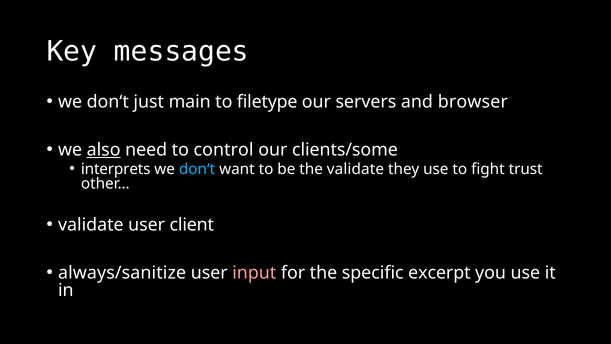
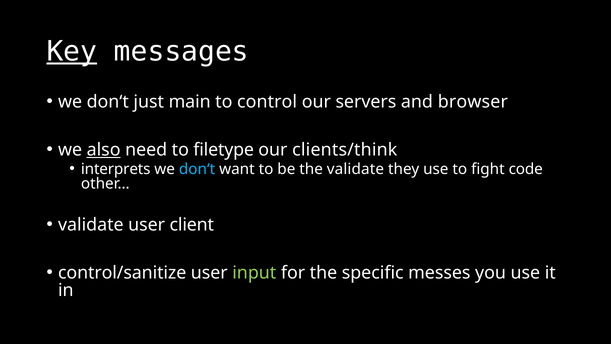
Key underline: none -> present
filetype: filetype -> control
control: control -> filetype
clients/some: clients/some -> clients/think
trust: trust -> code
always/sanitize: always/sanitize -> control/sanitize
input colour: pink -> light green
excerpt: excerpt -> messes
